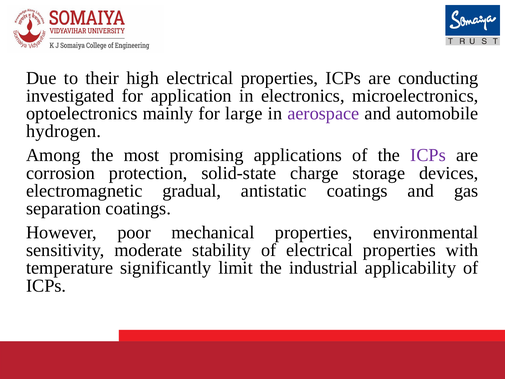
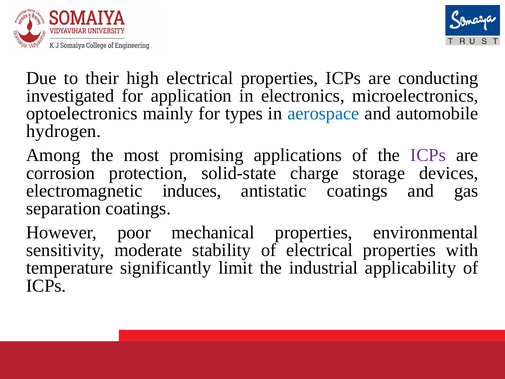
large: large -> types
aerospace colour: purple -> blue
gradual: gradual -> induces
